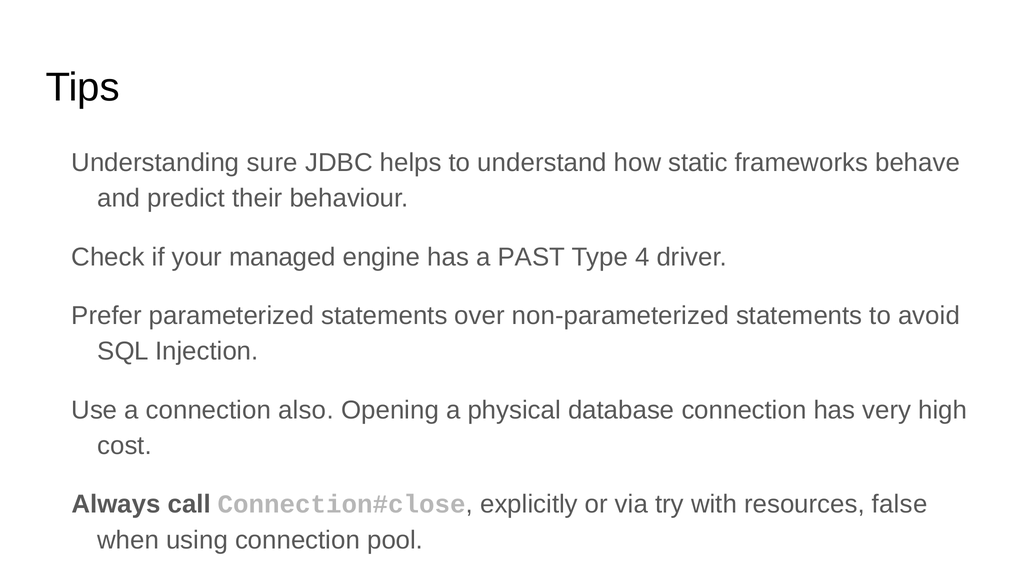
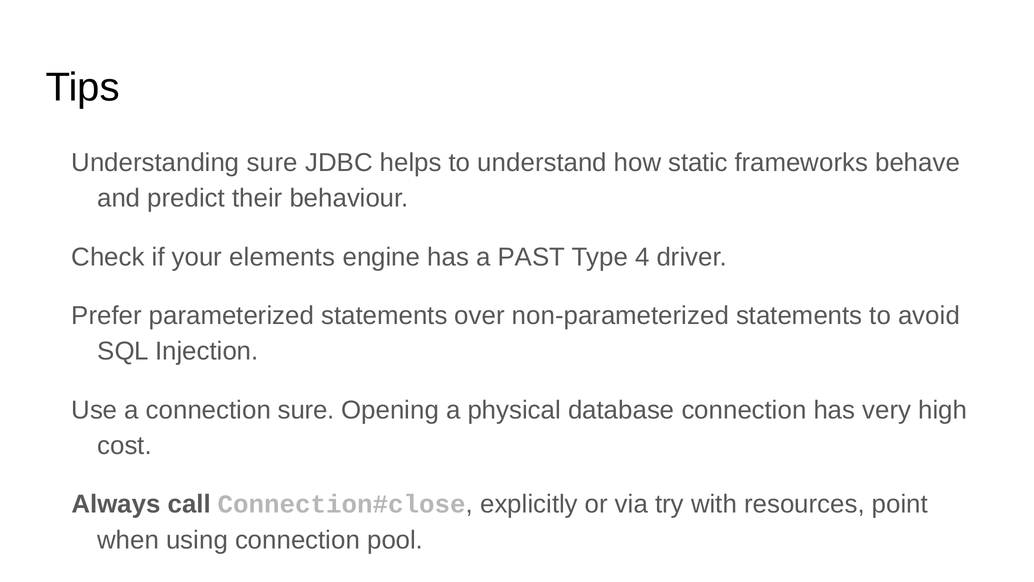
managed: managed -> elements
connection also: also -> sure
false: false -> point
